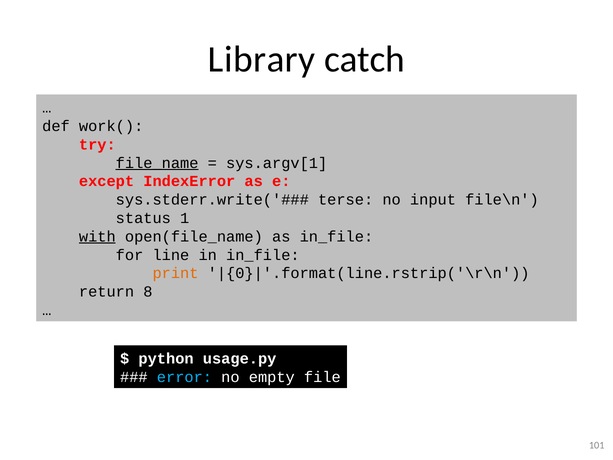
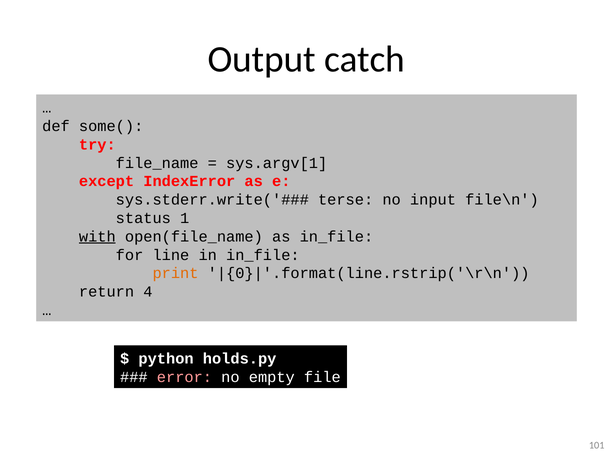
Library: Library -> Output
work(: work( -> some(
file_name underline: present -> none
8: 8 -> 4
usage.py: usage.py -> holds.py
error colour: light blue -> pink
